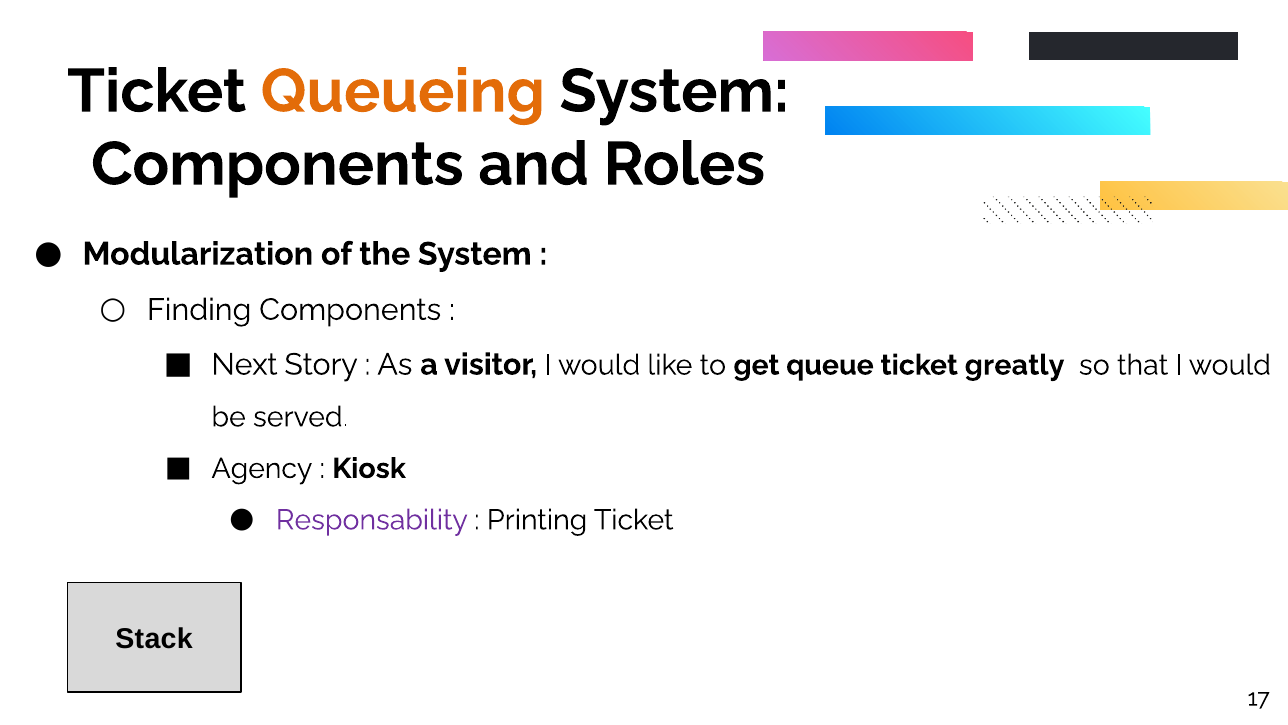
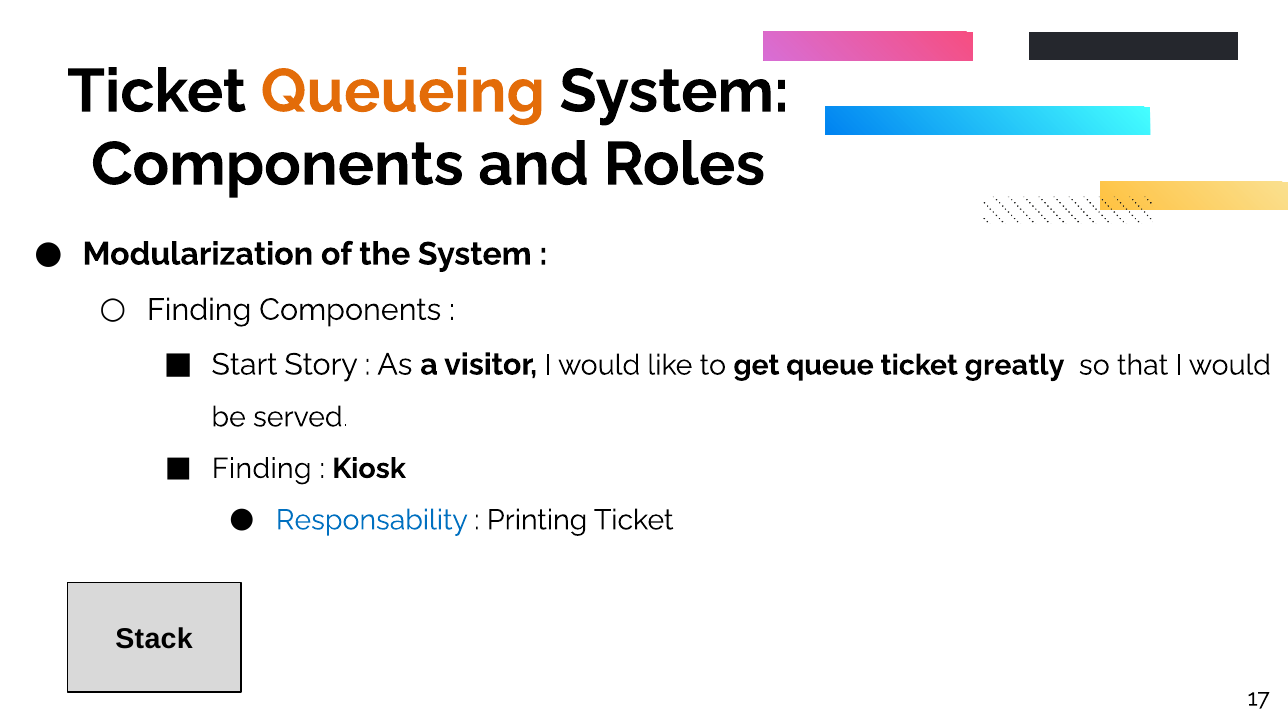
Next: Next -> Start
Agency at (262, 468): Agency -> Finding
Responsability colour: purple -> blue
